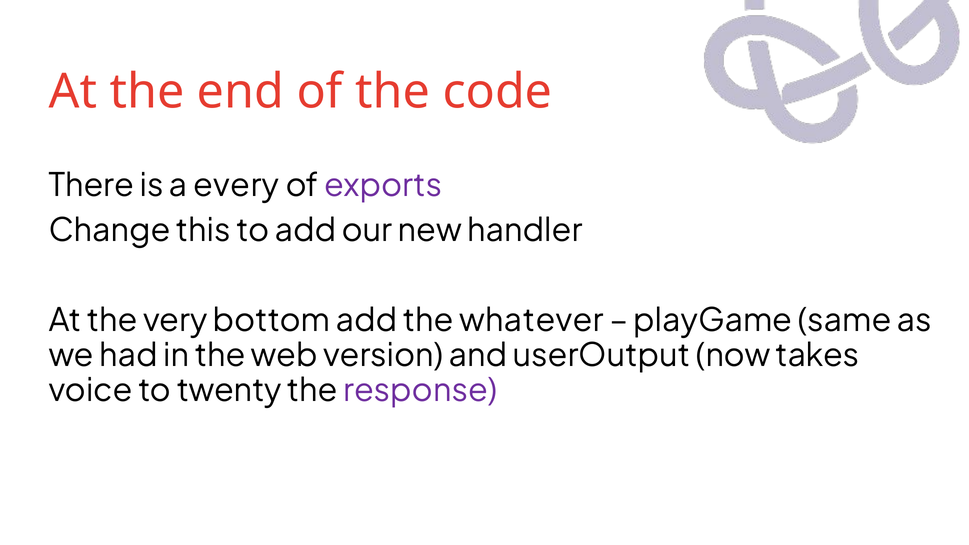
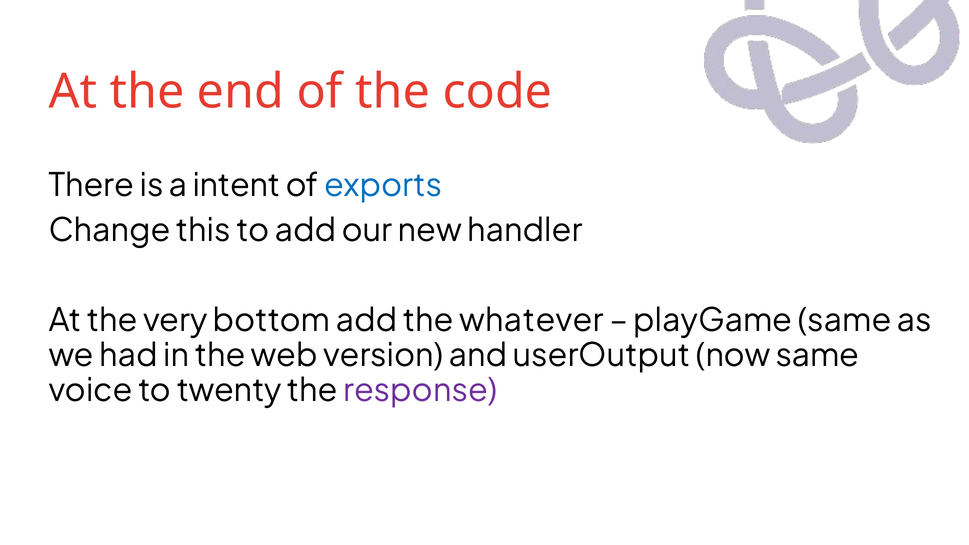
every: every -> intent
exports colour: purple -> blue
now takes: takes -> same
